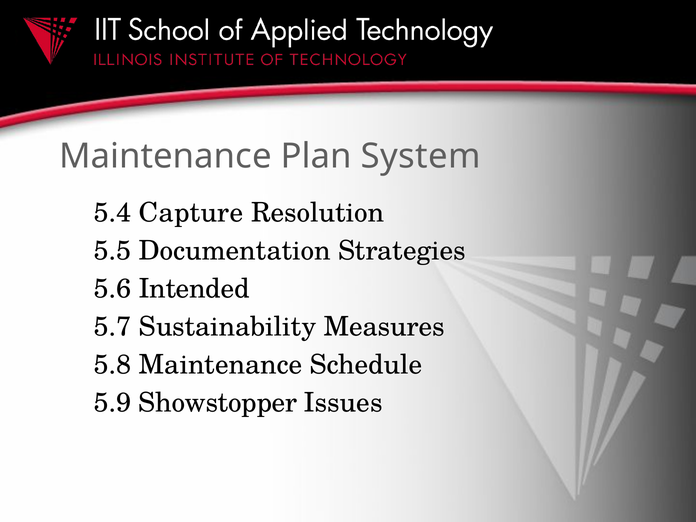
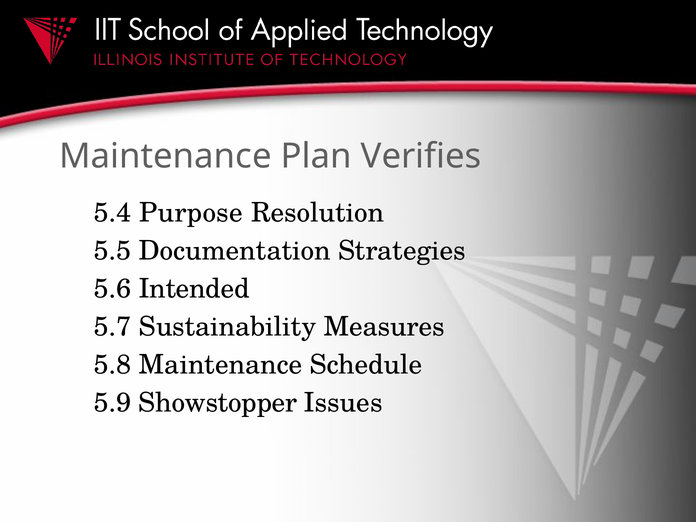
System: System -> Verifies
Capture: Capture -> Purpose
